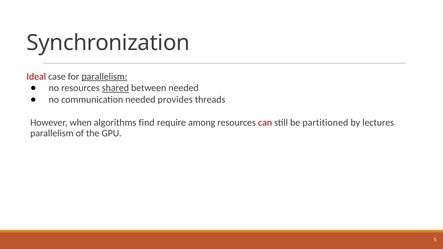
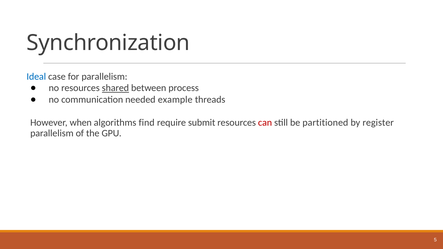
Ideal colour: red -> blue
parallelism at (104, 77) underline: present -> none
between needed: needed -> process
provides: provides -> example
among: among -> submit
lectures: lectures -> register
